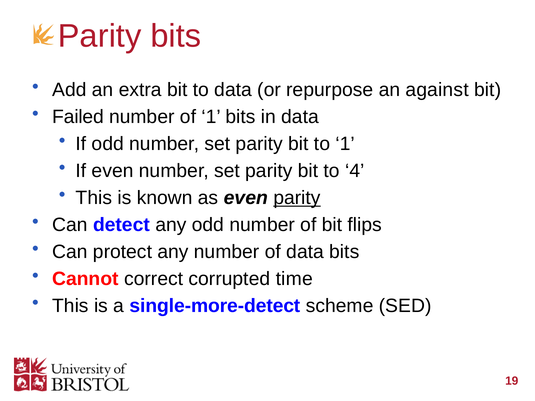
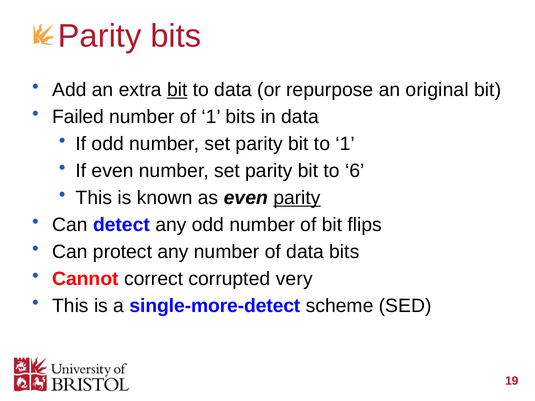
bit at (177, 90) underline: none -> present
against: against -> original
4: 4 -> 6
time: time -> very
